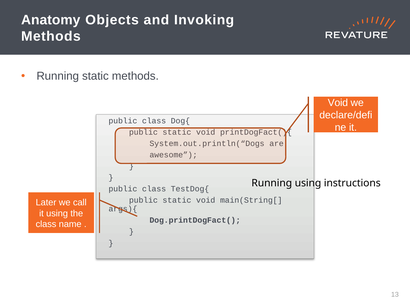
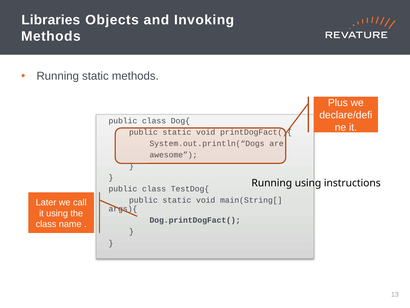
Anatomy: Anatomy -> Libraries
Void at (338, 103): Void -> Plus
